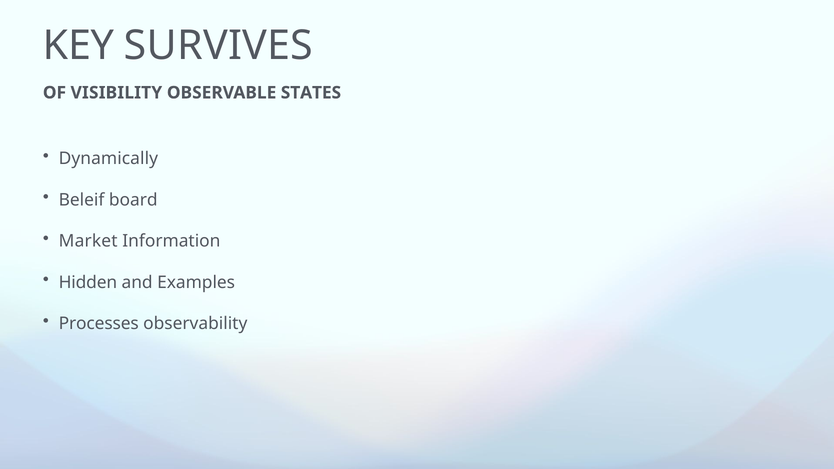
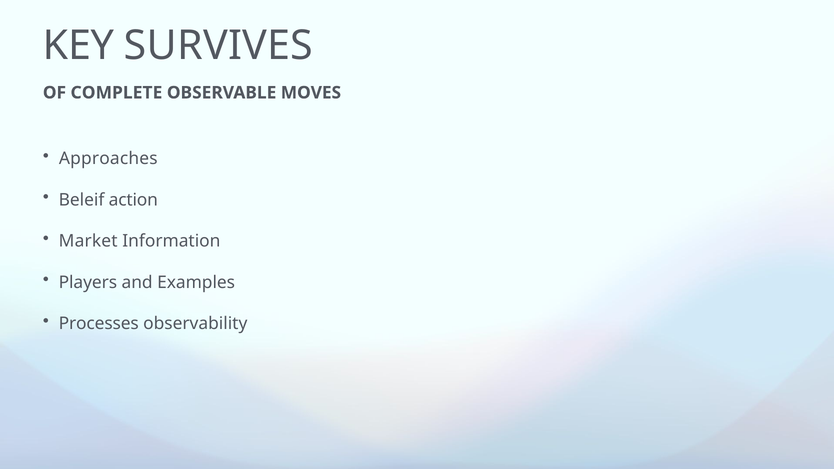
VISIBILITY: VISIBILITY -> COMPLETE
STATES: STATES -> MOVES
Dynamically: Dynamically -> Approaches
board: board -> action
Hidden: Hidden -> Players
